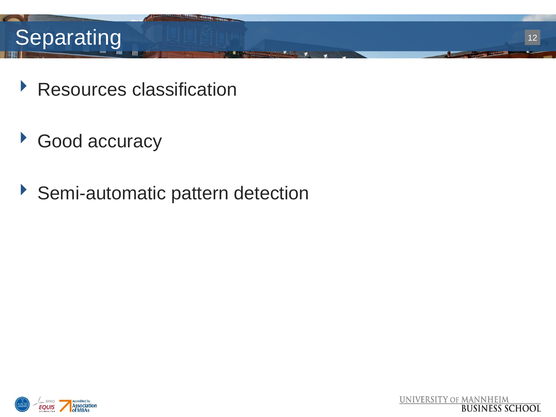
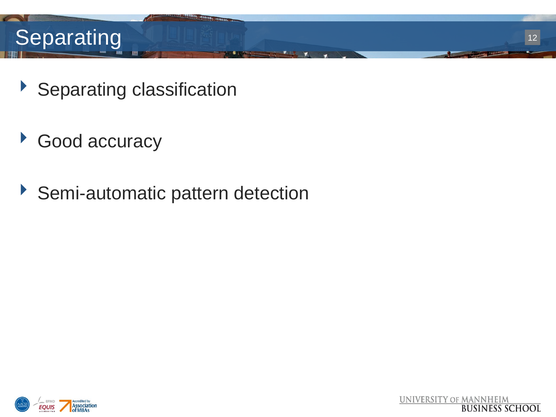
Resources at (82, 90): Resources -> Separating
